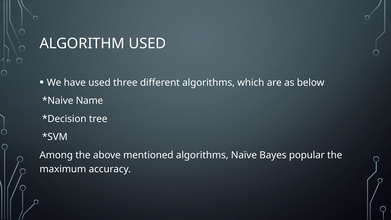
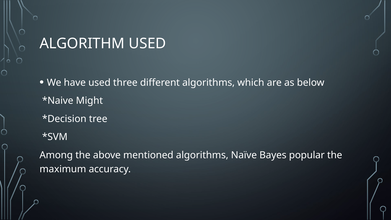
Name: Name -> Might
